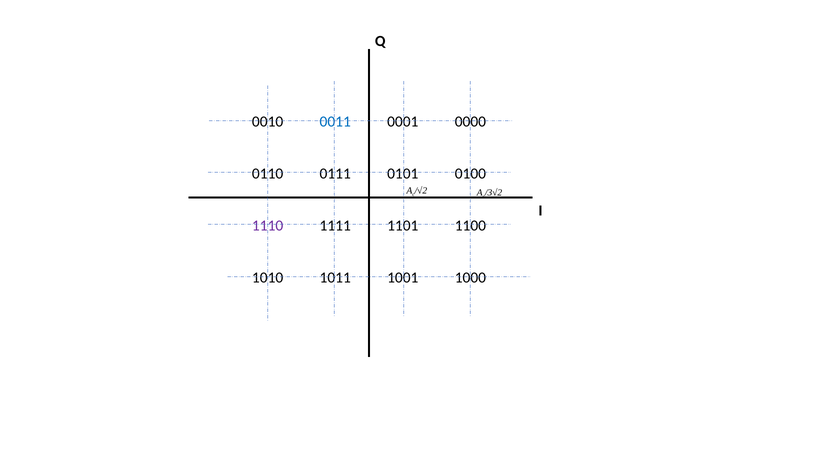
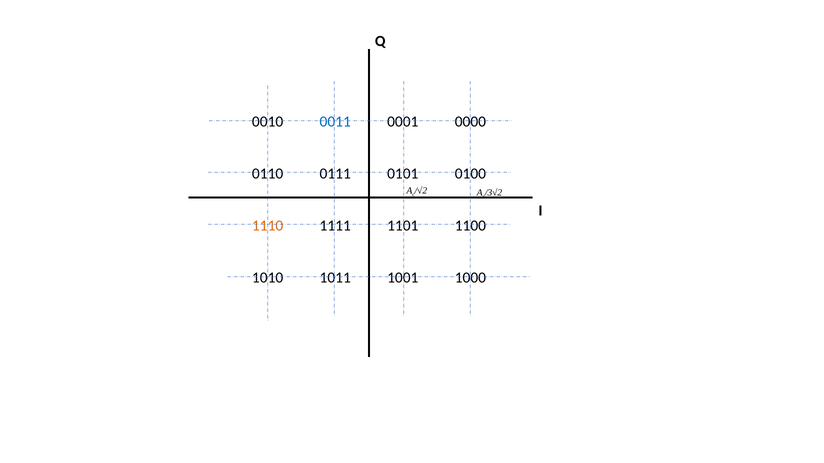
1110 colour: purple -> orange
